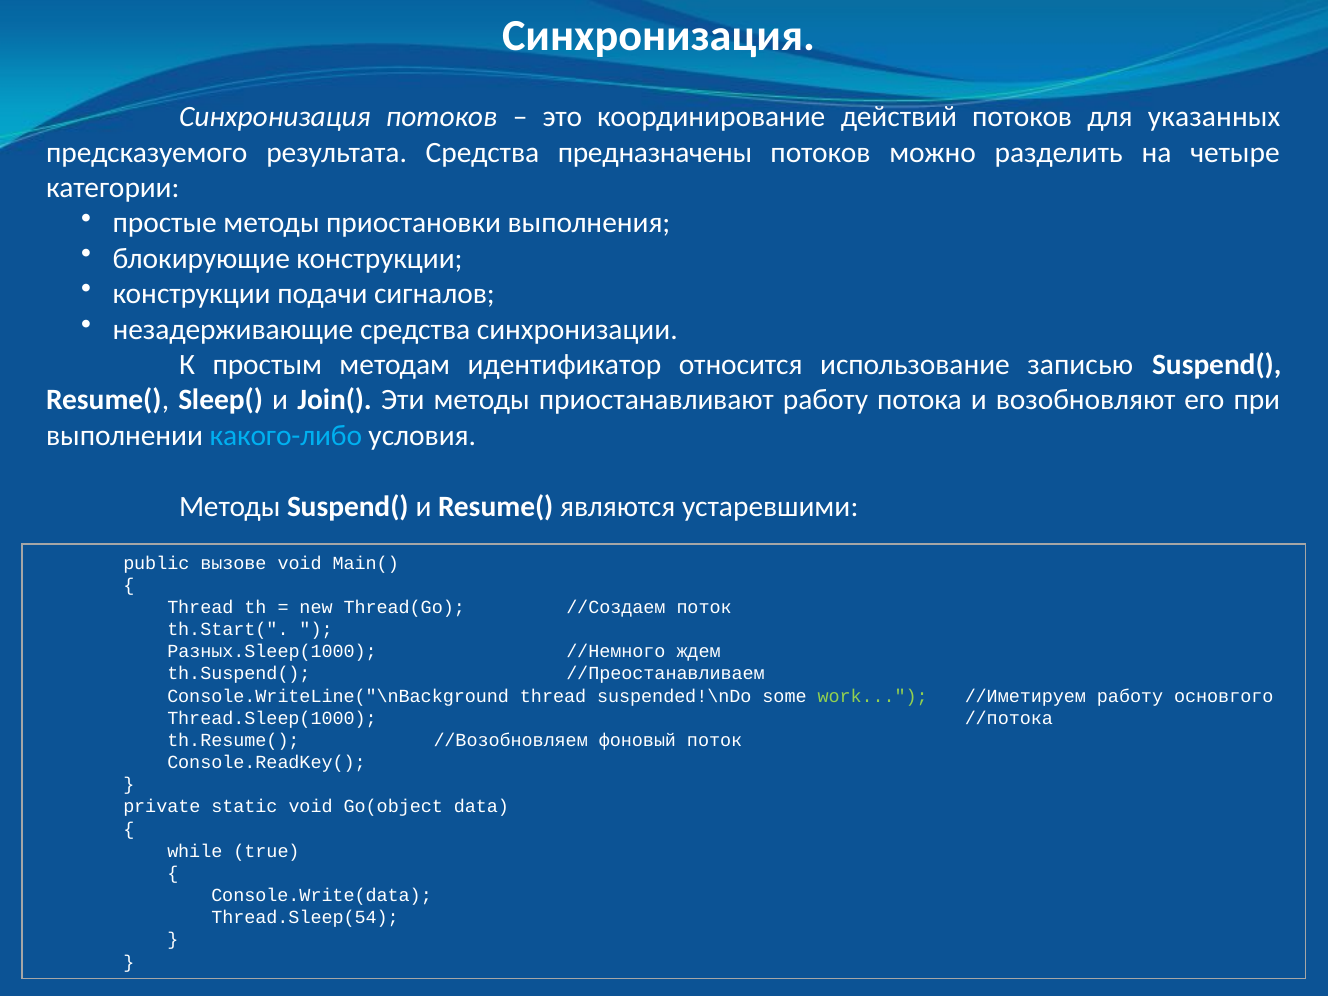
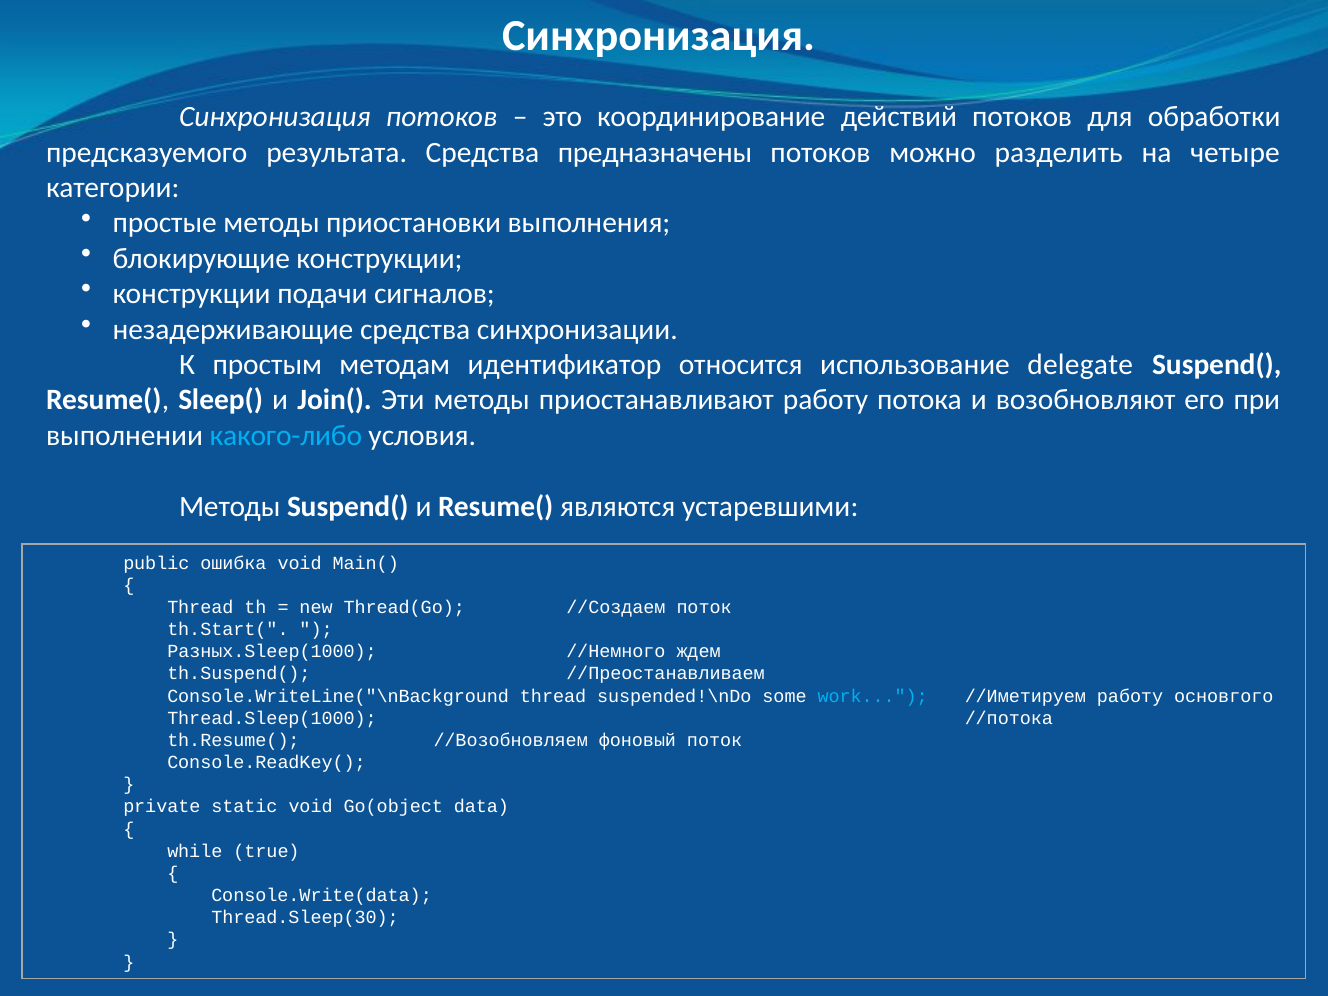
указанных: указанных -> обработки
записью: записью -> delegate
вызове: вызове -> ошибка
work colour: light green -> light blue
Thread.Sleep(54: Thread.Sleep(54 -> Thread.Sleep(30
